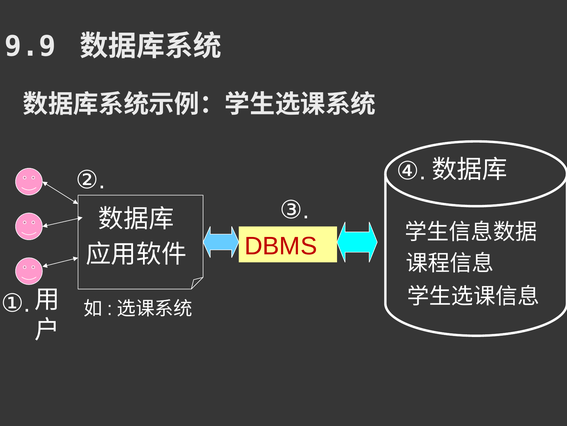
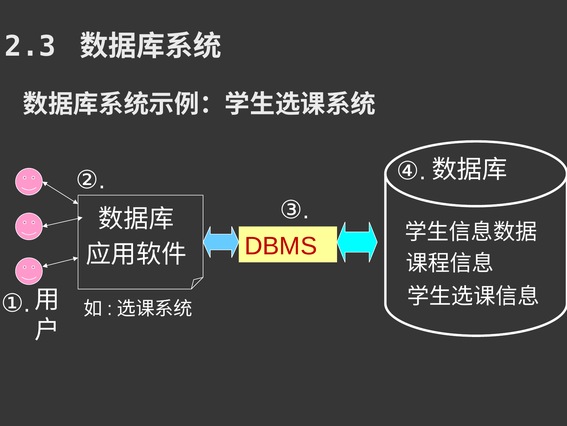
9.9: 9.9 -> 2.3
